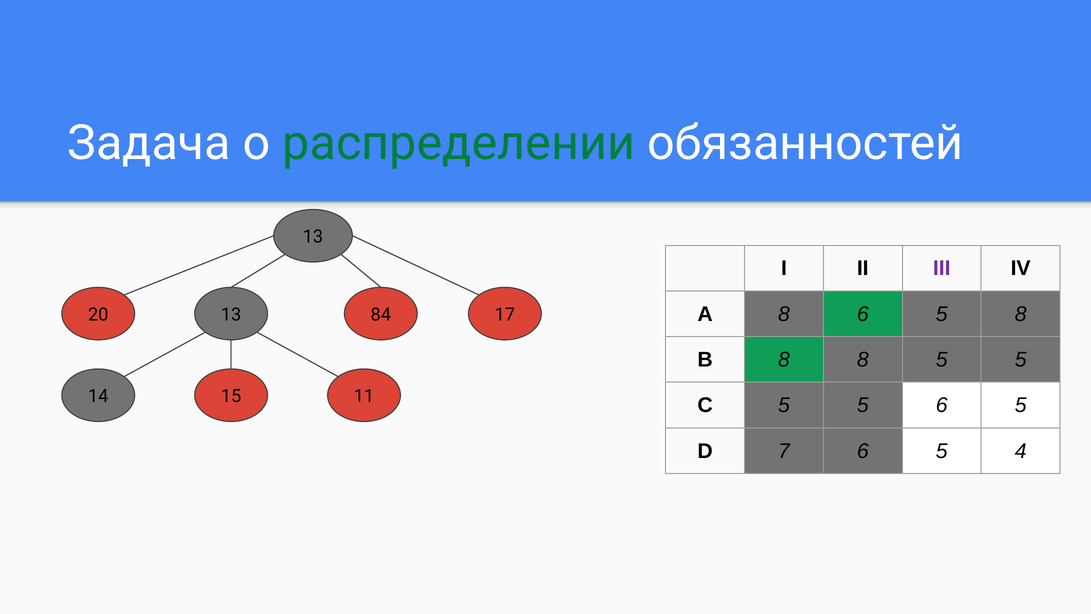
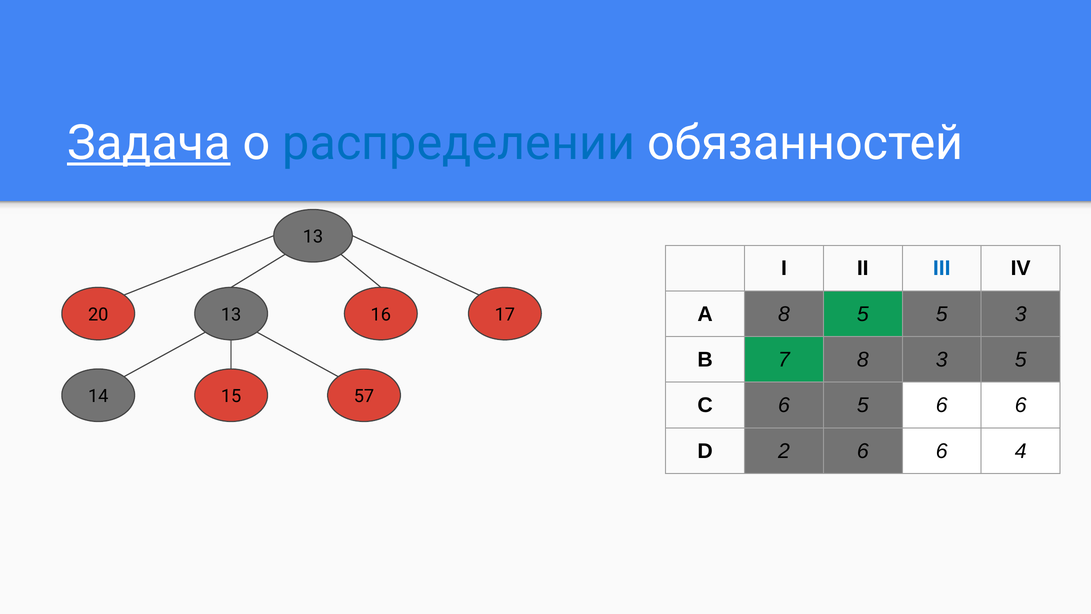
Задача underline: none -> present
распределении colour: green -> blue
III colour: purple -> blue
8 6: 6 -> 5
5 8: 8 -> 3
84: 84 -> 16
B 8: 8 -> 7
8 5: 5 -> 3
11: 11 -> 57
C 5: 5 -> 6
5 6 5: 5 -> 6
7: 7 -> 2
5 at (942, 451): 5 -> 6
